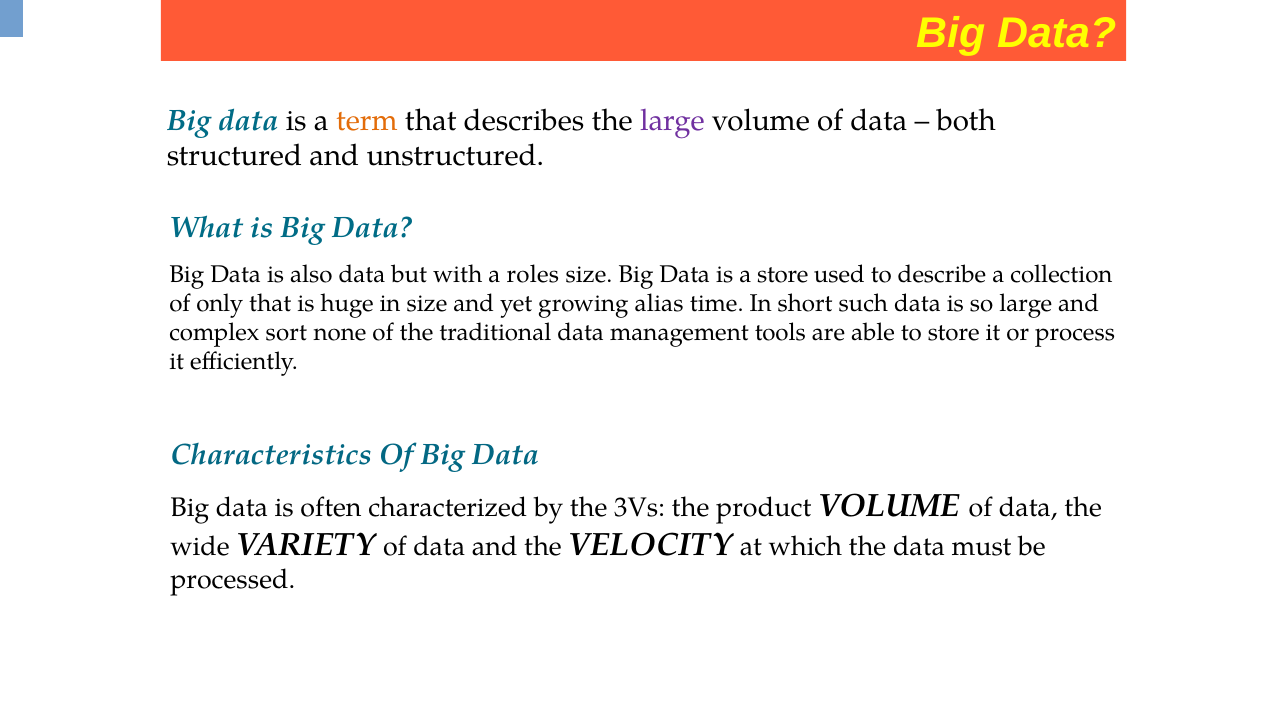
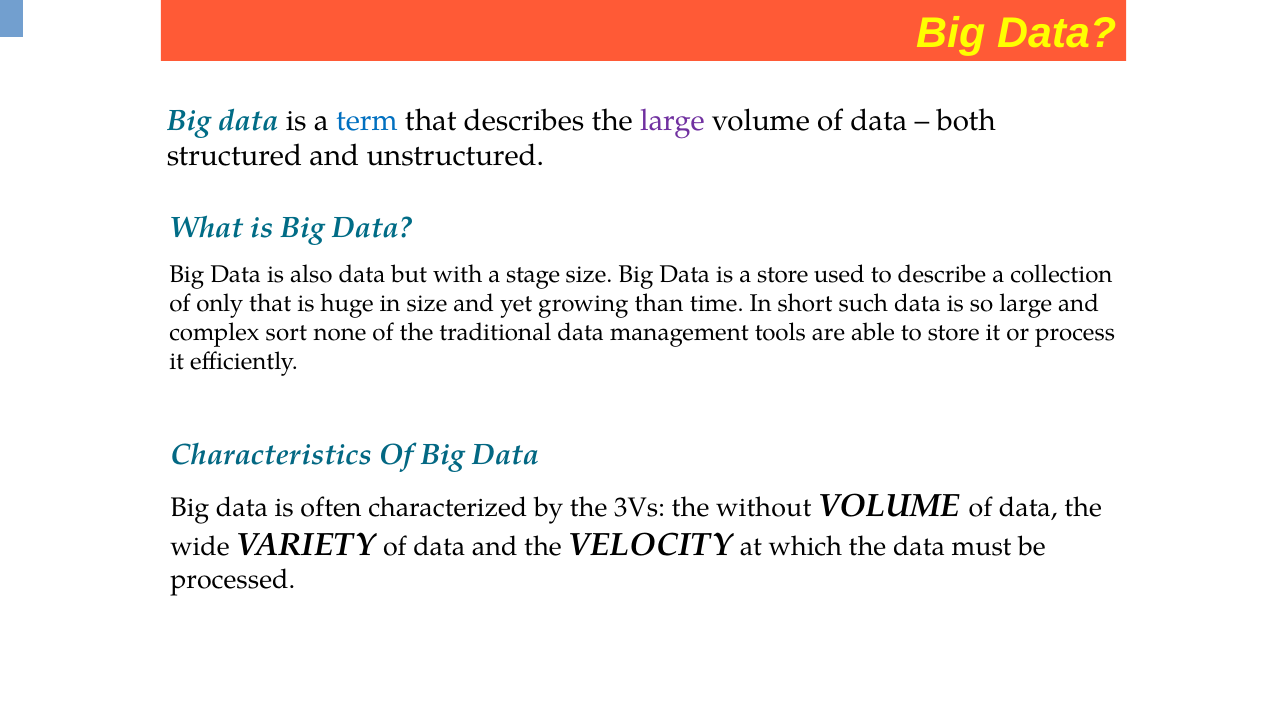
term colour: orange -> blue
roles: roles -> stage
alias: alias -> than
product: product -> without
